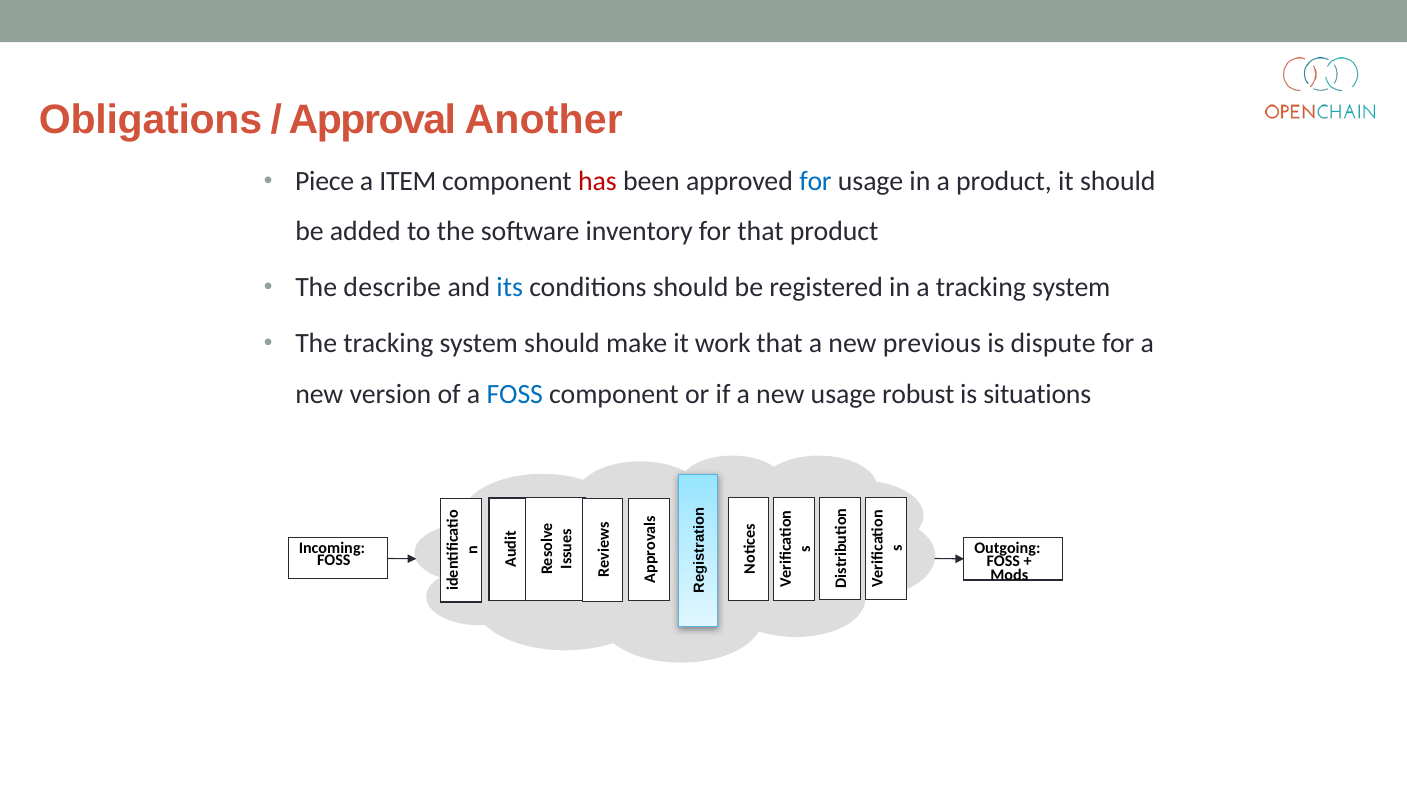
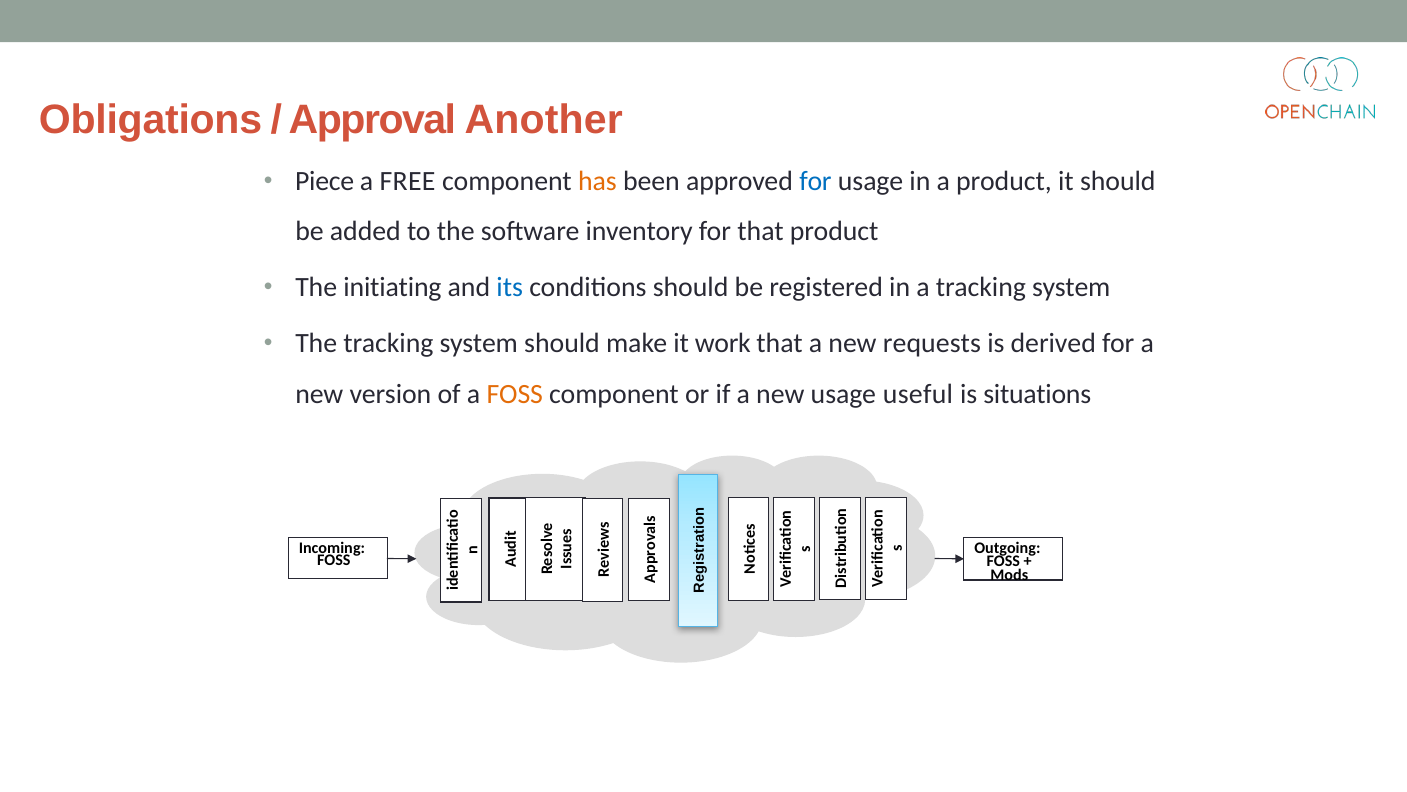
ITEM: ITEM -> FREE
has colour: red -> orange
describe: describe -> initiating
previous: previous -> requests
dispute: dispute -> derived
FOSS at (515, 394) colour: blue -> orange
robust: robust -> useful
